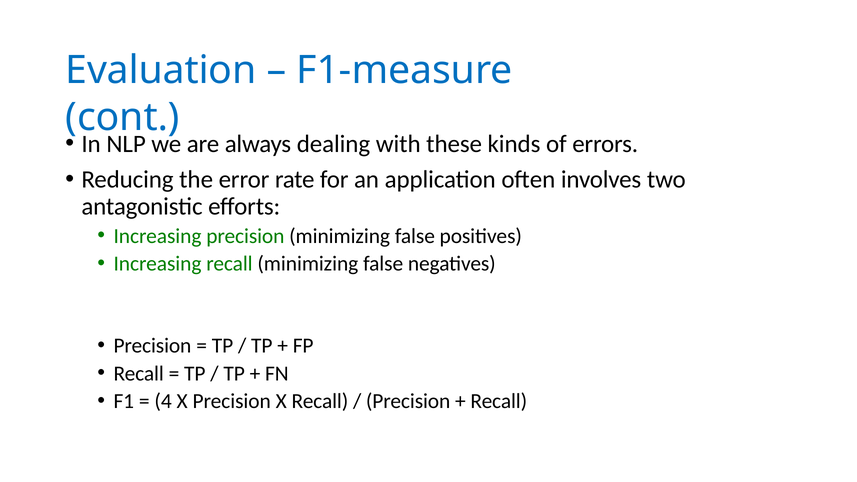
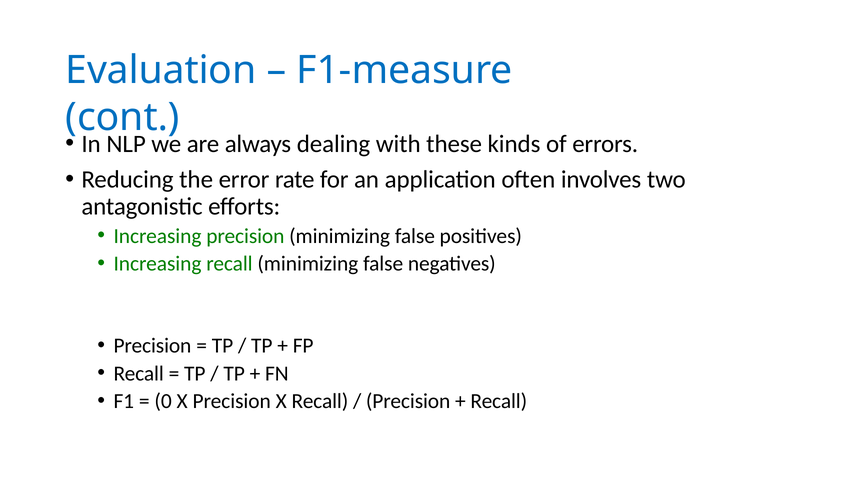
4: 4 -> 0
